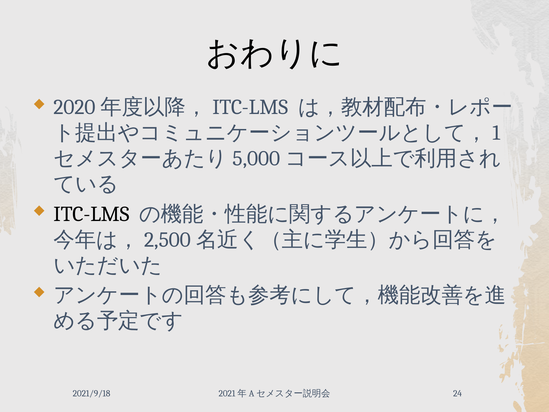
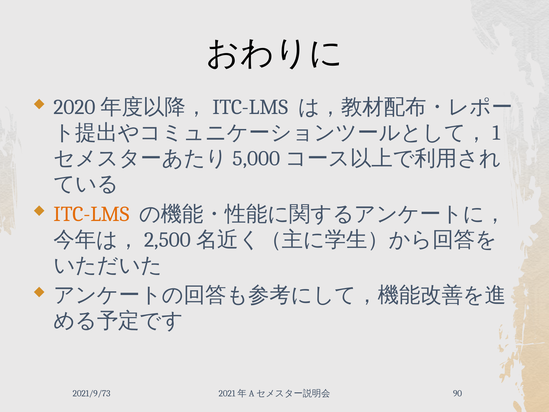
ITC-LMS colour: black -> orange
2021/9/18: 2021/9/18 -> 2021/9/73
24: 24 -> 90
